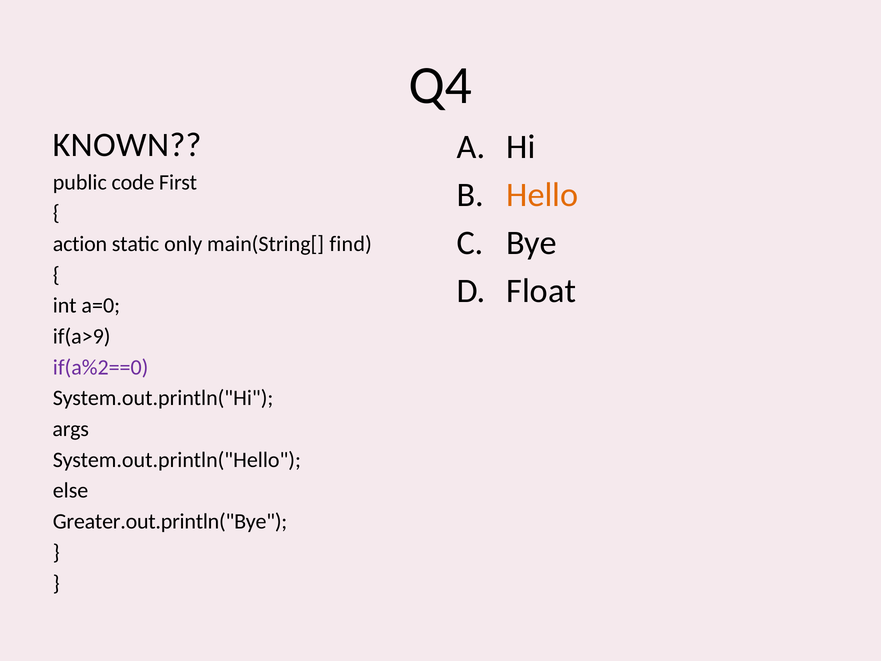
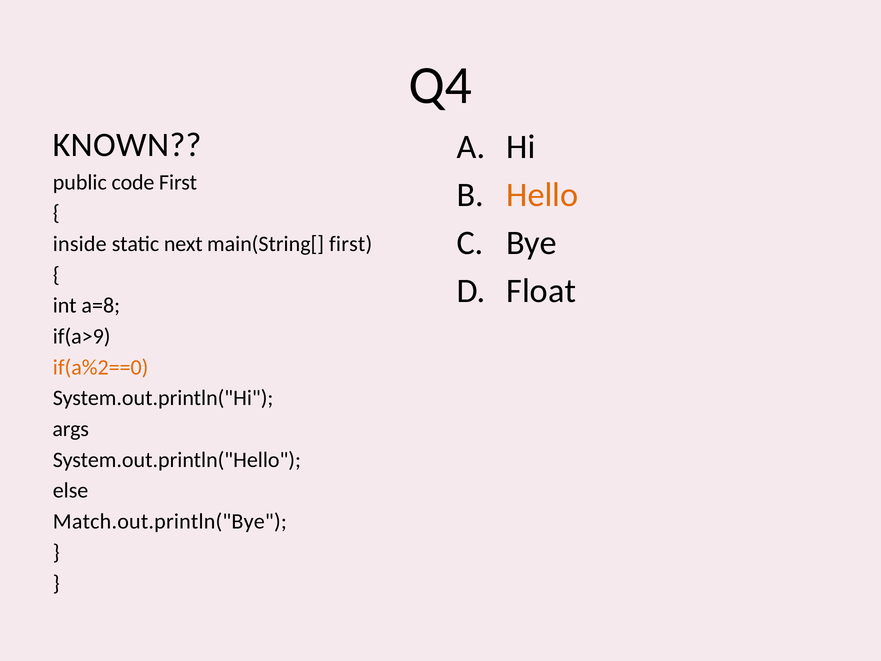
action: action -> inside
only: only -> next
main(String[ find: find -> first
a=0: a=0 -> a=8
if(a%2==0 colour: purple -> orange
Greater.out.println("Bye: Greater.out.println("Bye -> Match.out.println("Bye
